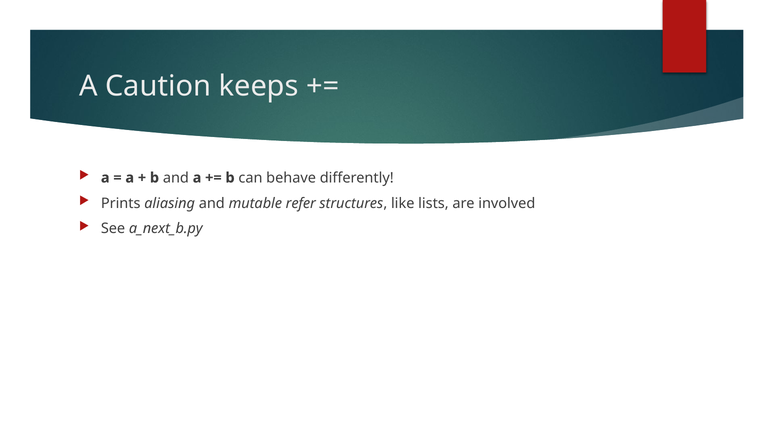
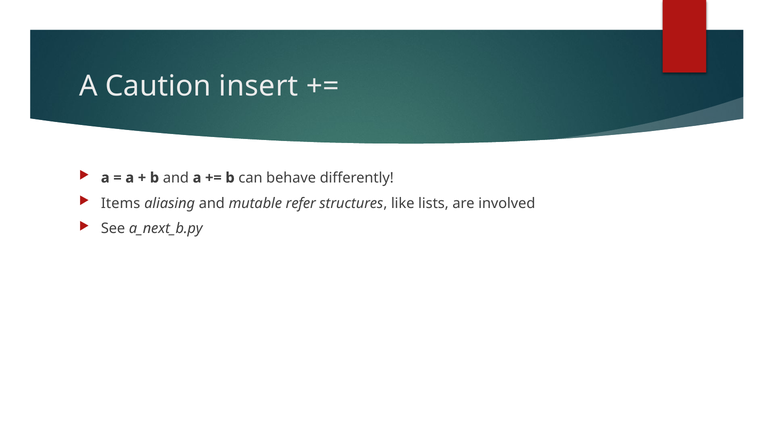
keeps: keeps -> insert
Prints: Prints -> Items
